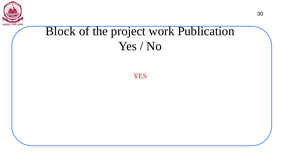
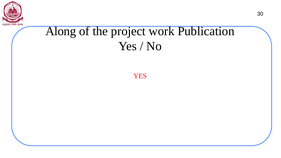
Block: Block -> Along
